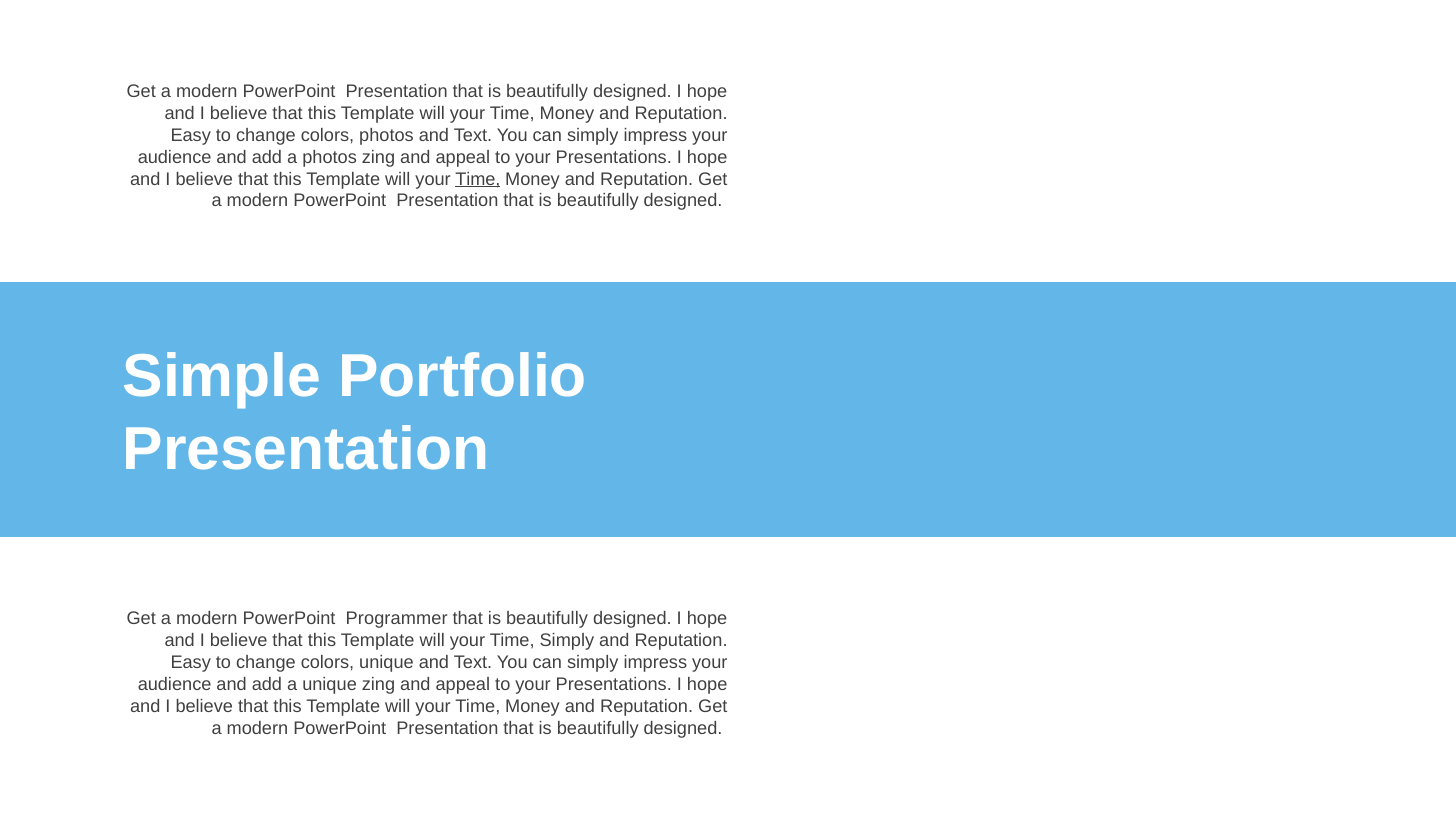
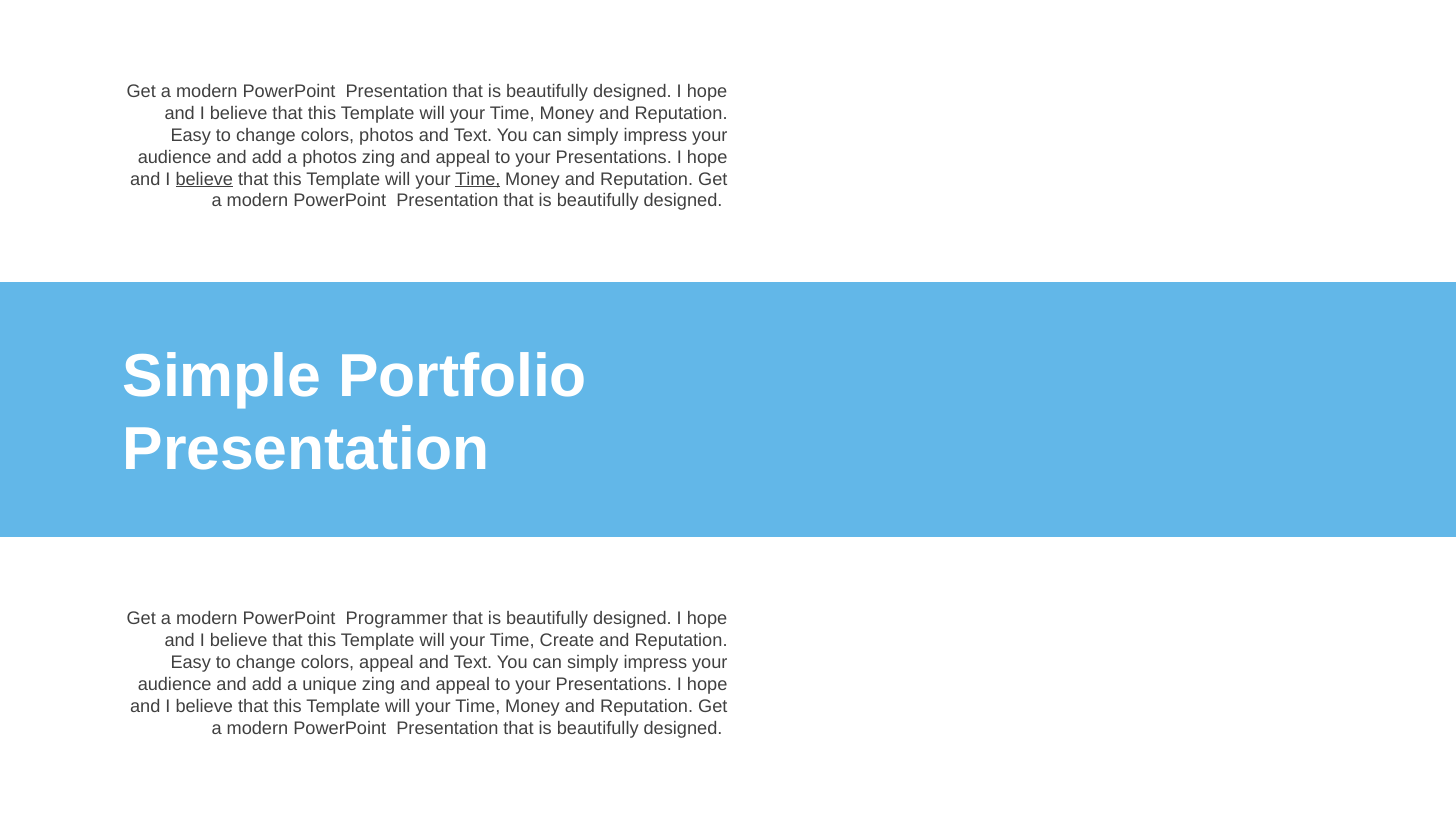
believe at (204, 179) underline: none -> present
Time Simply: Simply -> Create
colors unique: unique -> appeal
